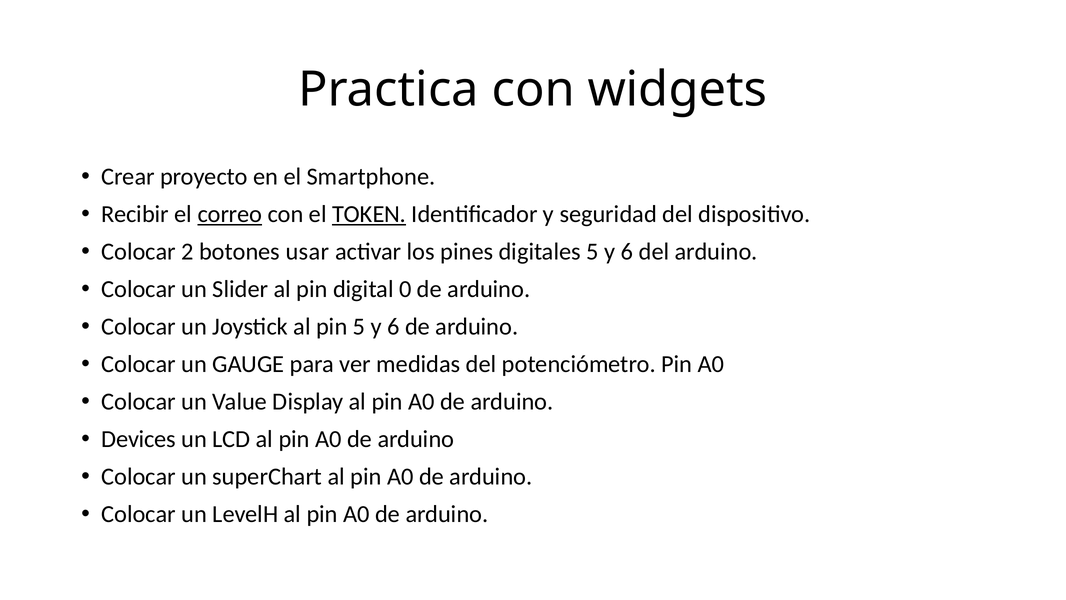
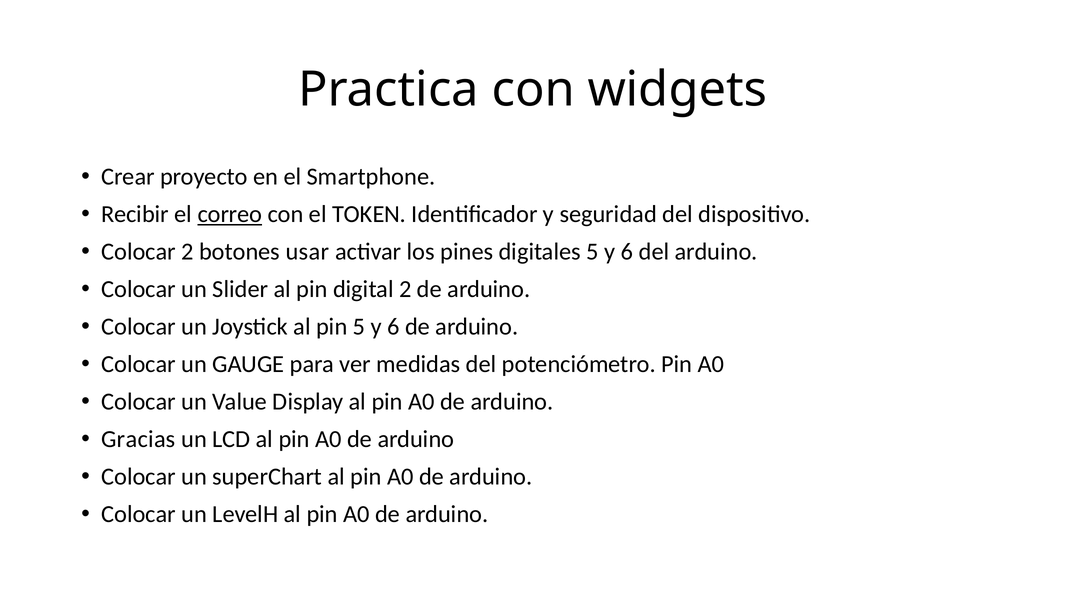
TOKEN underline: present -> none
digital 0: 0 -> 2
Devices: Devices -> Gracias
